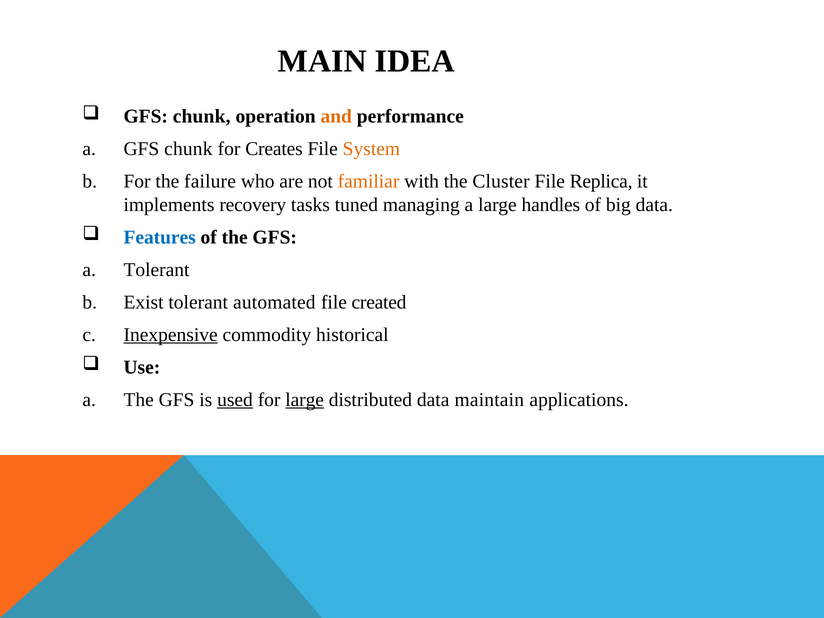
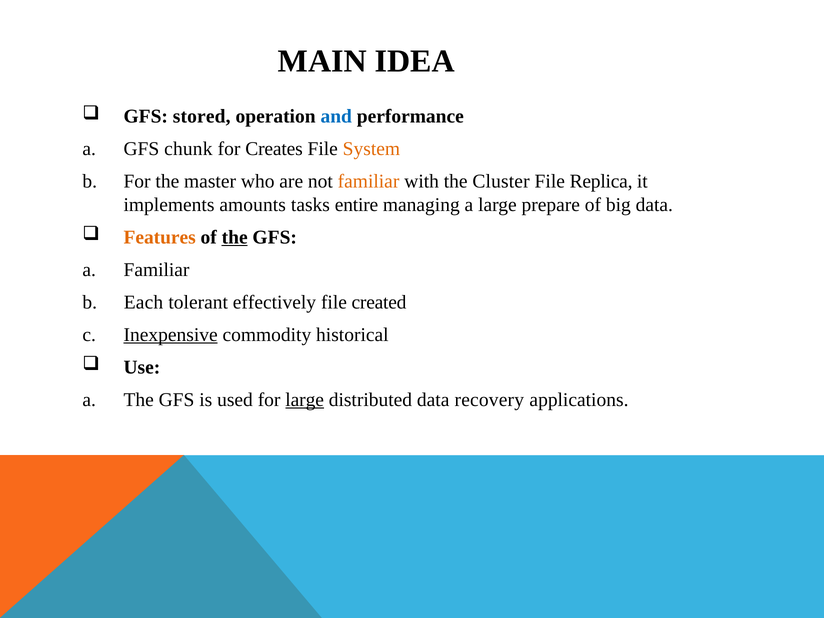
chunk at (202, 116): chunk -> stored
and colour: orange -> blue
failure: failure -> master
recovery: recovery -> amounts
tuned: tuned -> entire
handles: handles -> prepare
Features colour: blue -> orange
the at (235, 237) underline: none -> present
a Tolerant: Tolerant -> Familiar
Exist: Exist -> Each
automated: automated -> effectively
used underline: present -> none
maintain: maintain -> recovery
